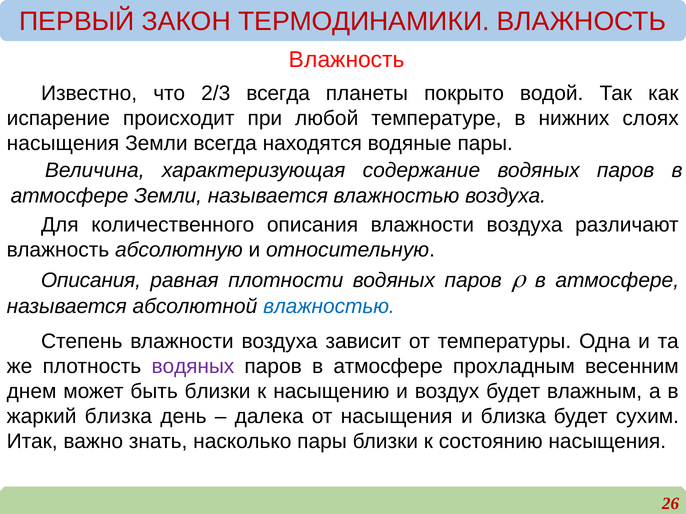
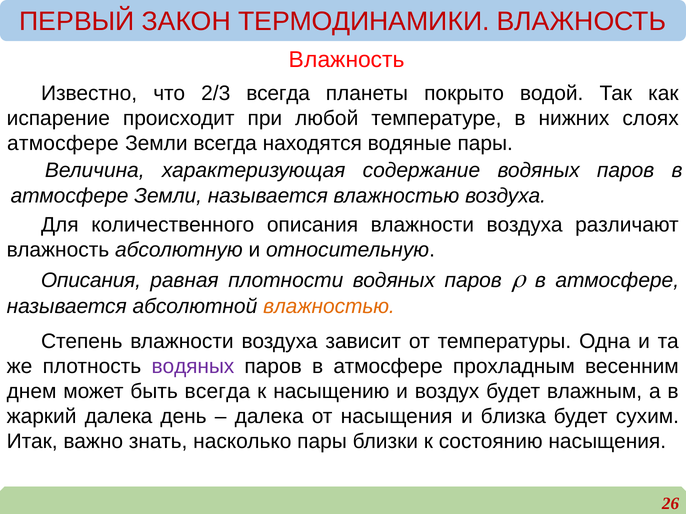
насыщения at (63, 143): насыщения -> атмосфере
влажностью at (329, 307) colour: blue -> orange
быть близки: близки -> всегда
жаркий близка: близка -> далека
